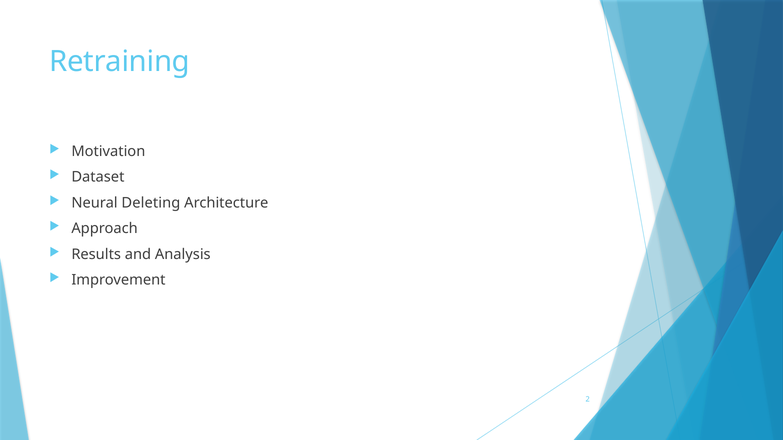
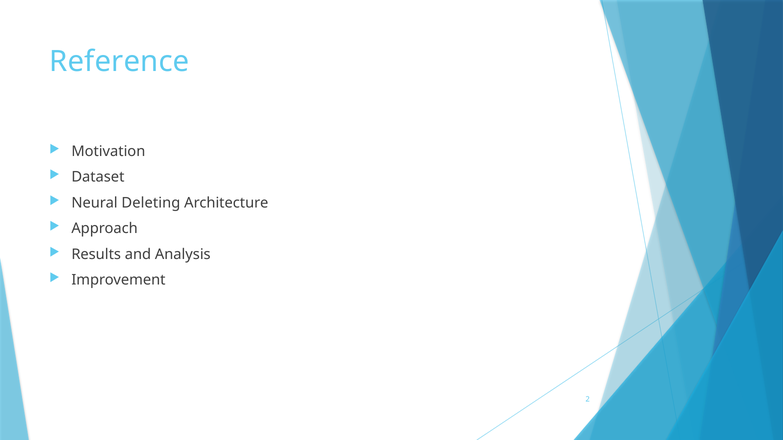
Retraining: Retraining -> Reference
